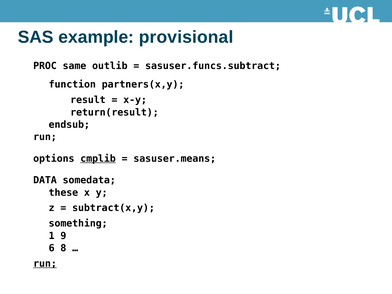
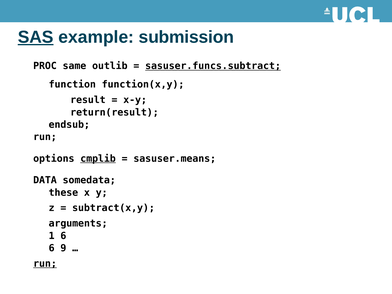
SAS underline: none -> present
provisional: provisional -> submission
sasuser.funcs.subtract underline: none -> present
partners(x,y: partners(x,y -> function(x,y
something: something -> arguments
1 9: 9 -> 6
8: 8 -> 9
